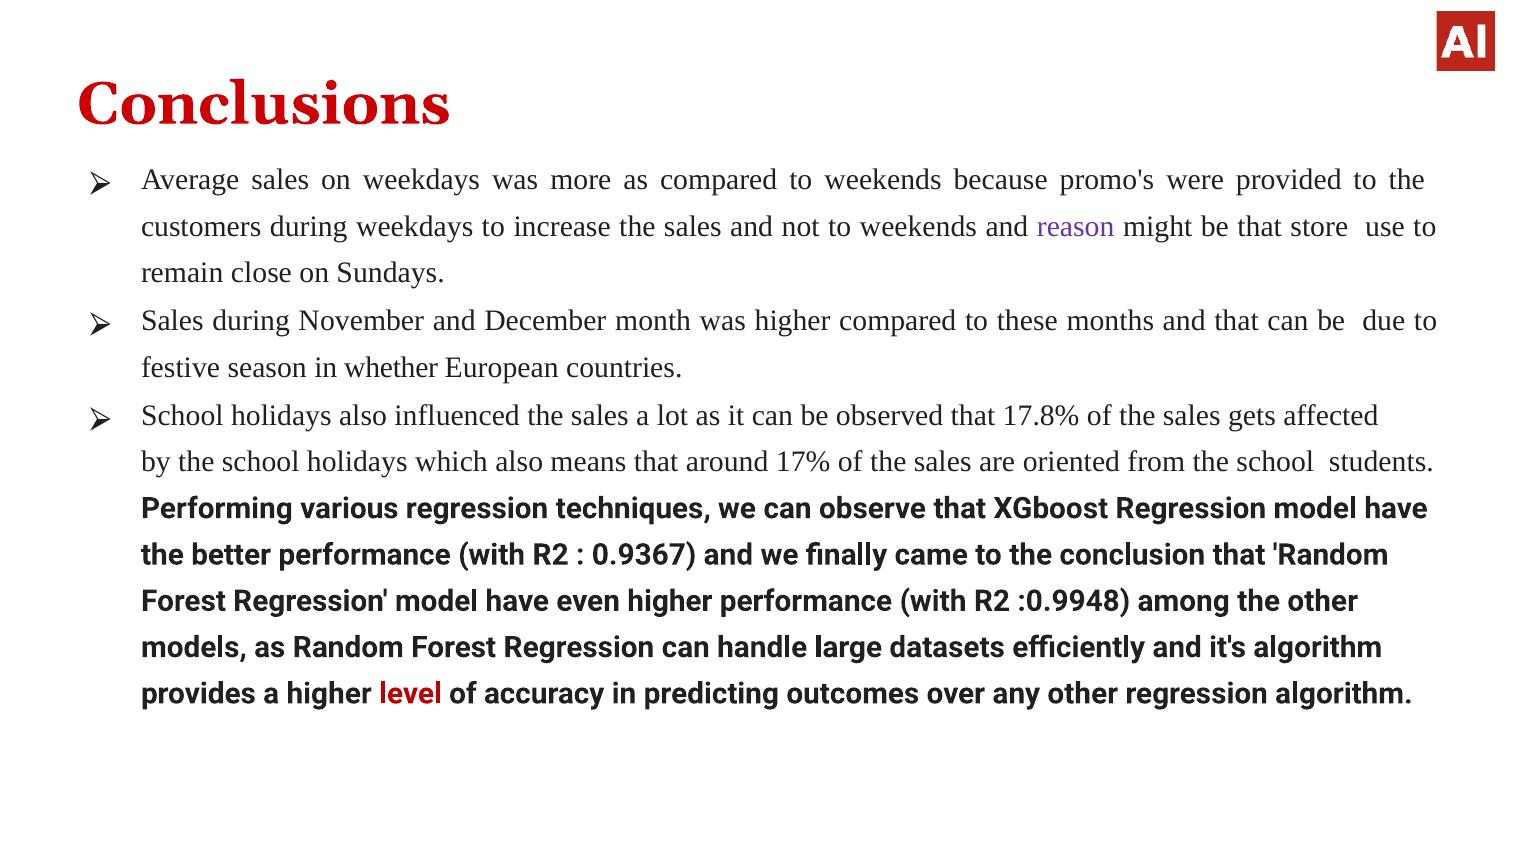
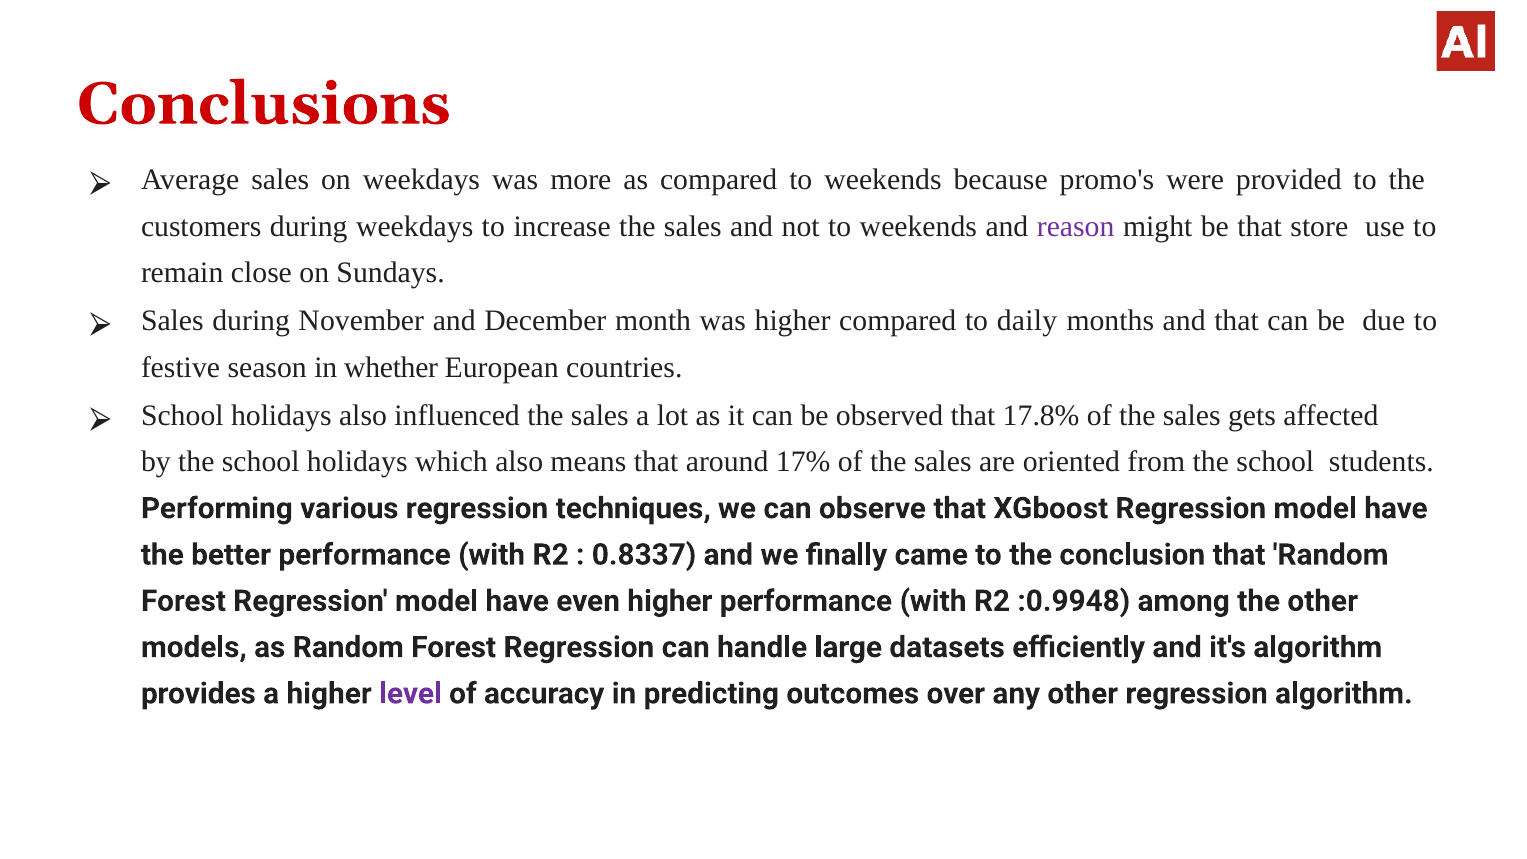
these: these -> daily
0.9367: 0.9367 -> 0.8337
level colour: red -> purple
